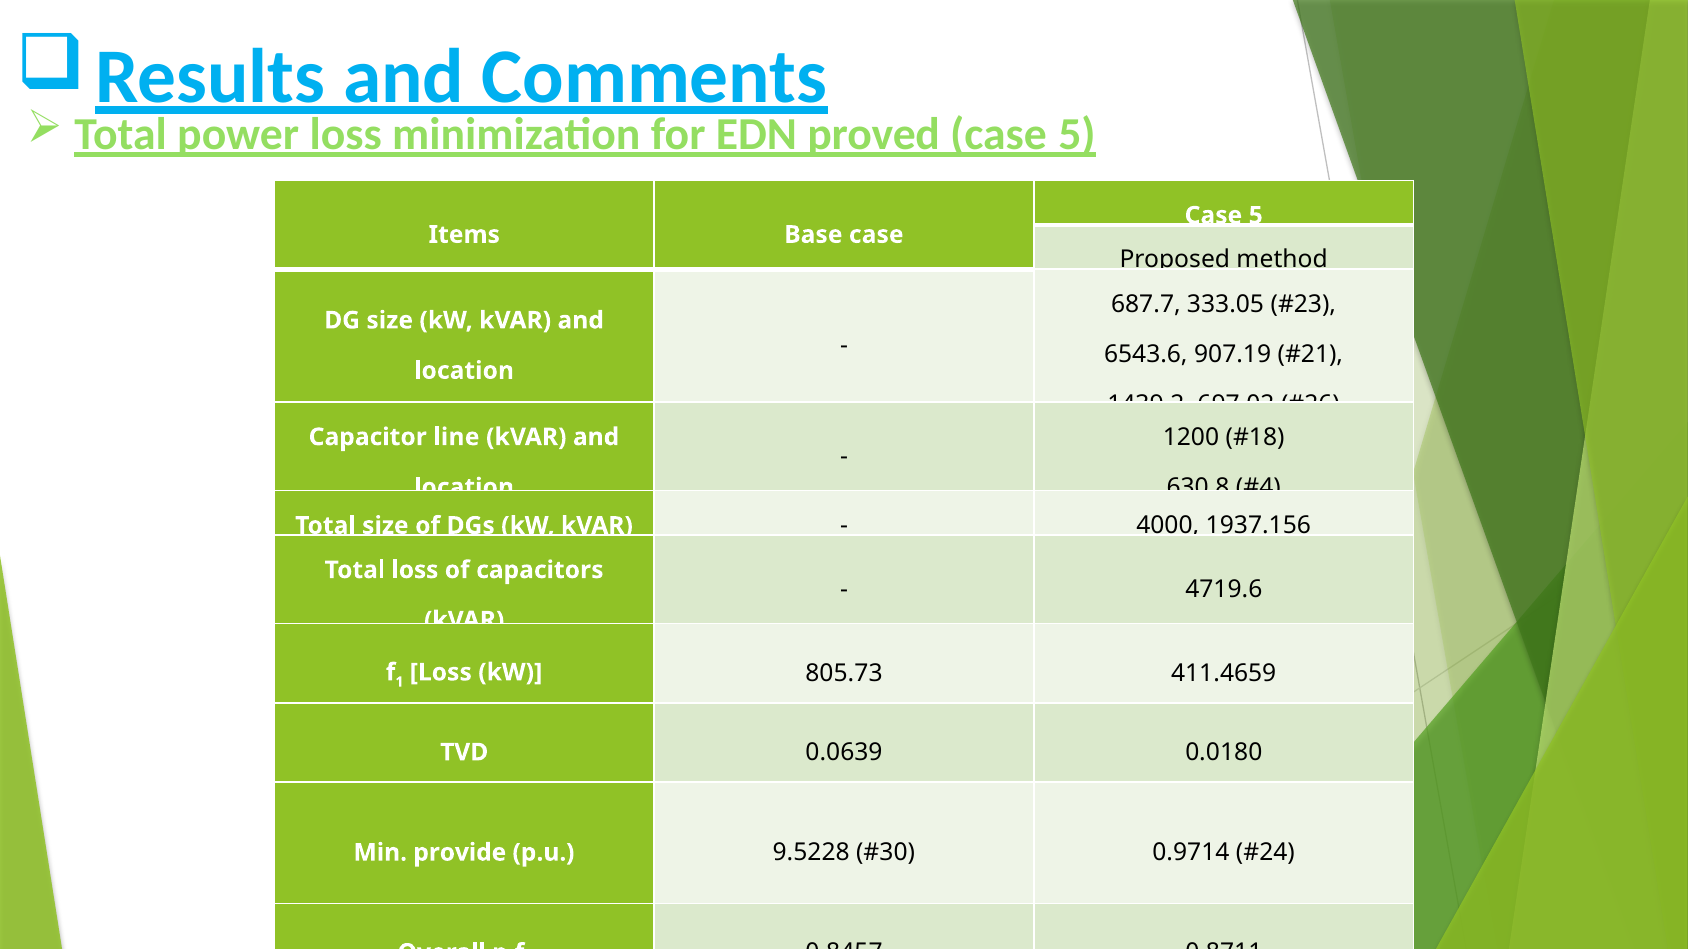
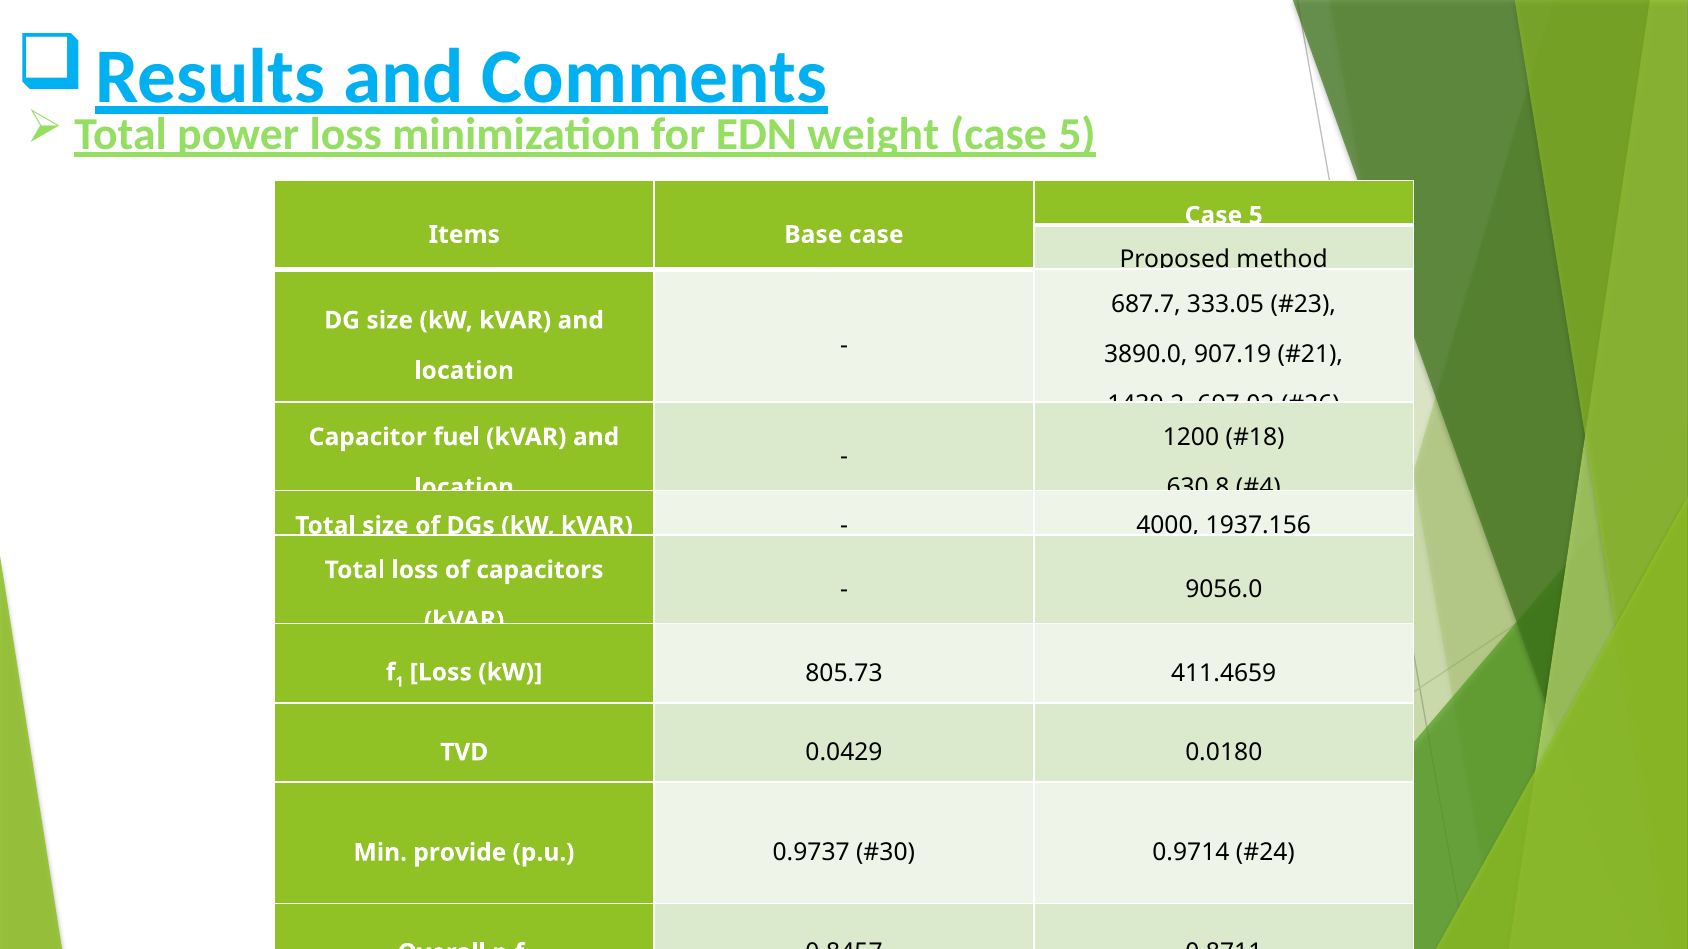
proved: proved -> weight
6543.6: 6543.6 -> 3890.0
line: line -> fuel
4719.6: 4719.6 -> 9056.0
0.0639: 0.0639 -> 0.0429
9.5228: 9.5228 -> 0.9737
